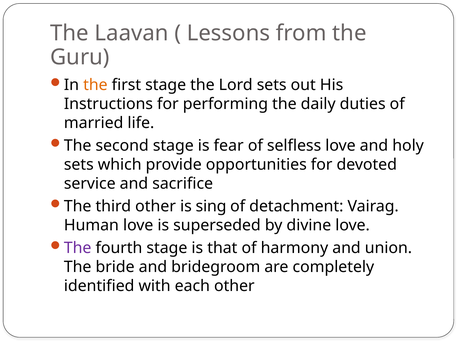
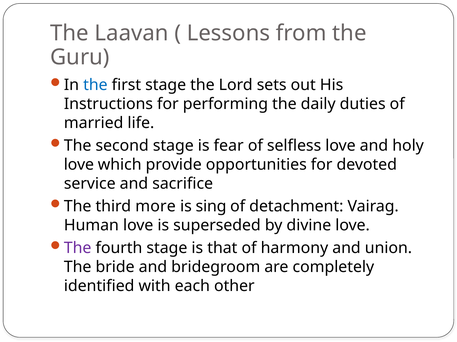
the at (95, 85) colour: orange -> blue
sets at (79, 165): sets -> love
third other: other -> more
